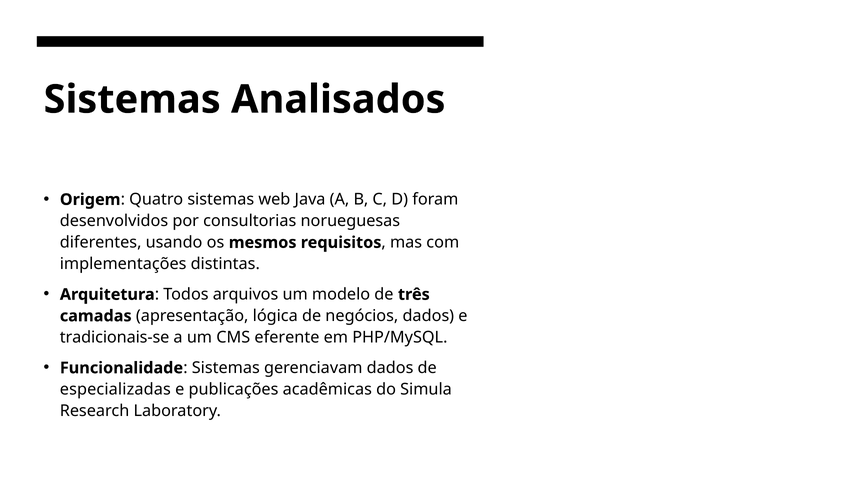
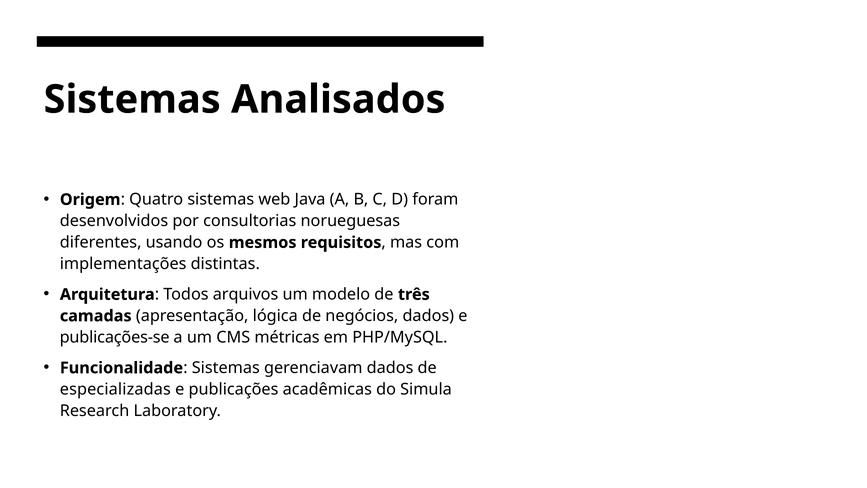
tradicionais-se: tradicionais-se -> publicações-se
eferente: eferente -> métricas
